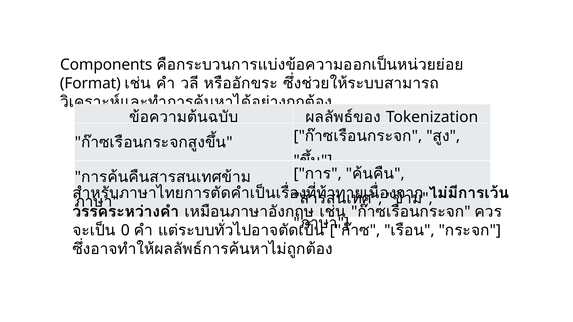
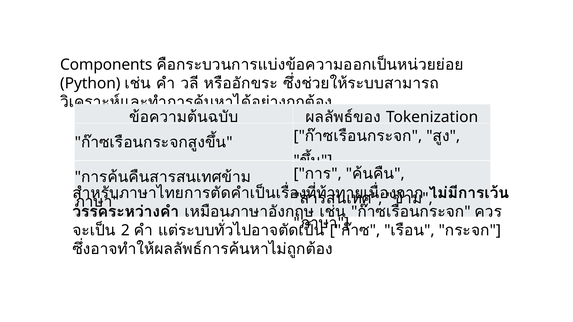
Format: Format -> Python
0: 0 -> 2
